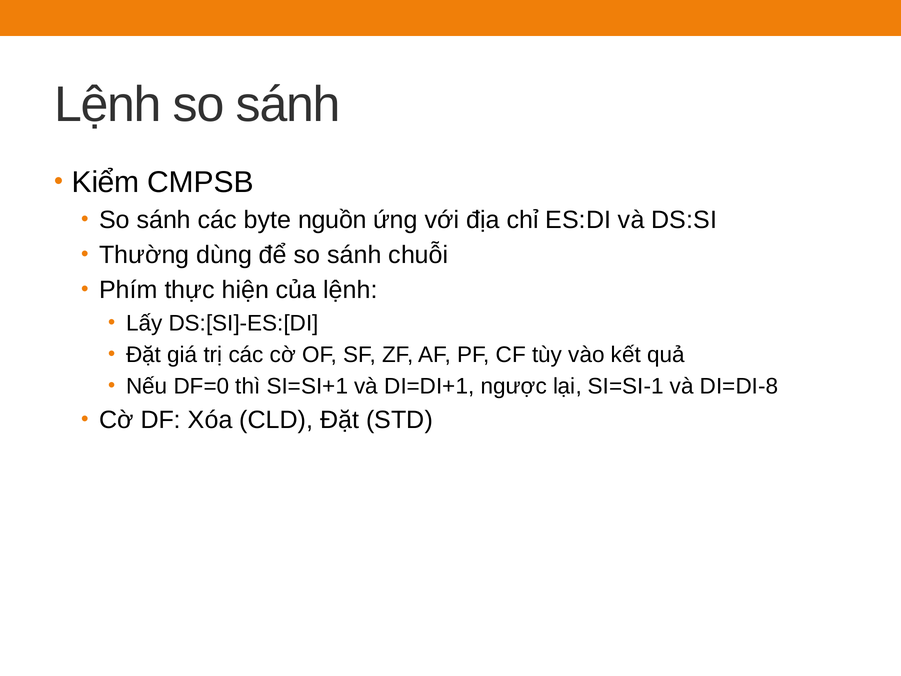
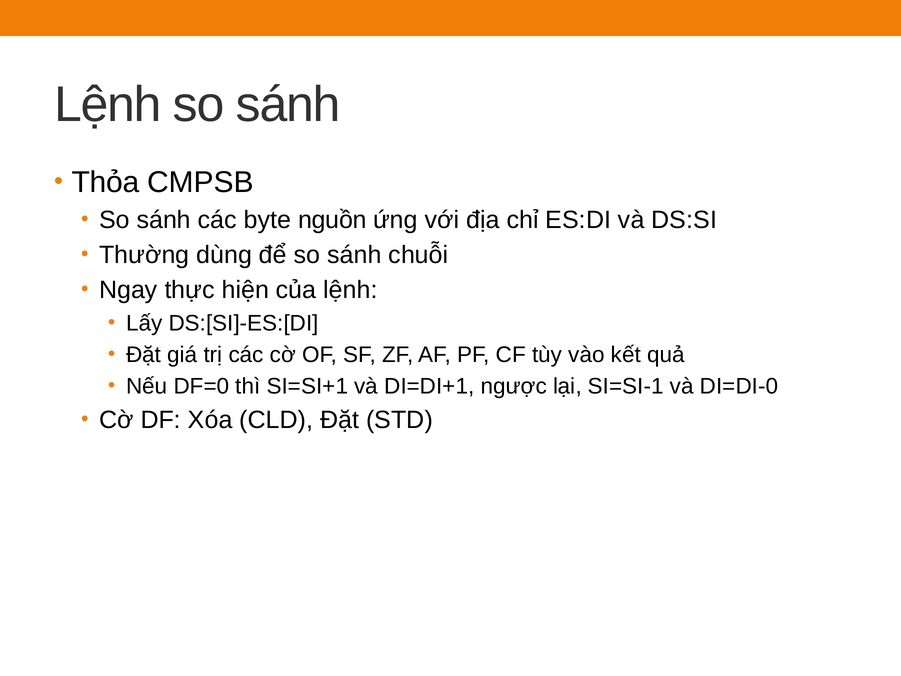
Kiểm: Kiểm -> Thỏa
Phím: Phím -> Ngay
DI=DI-8: DI=DI-8 -> DI=DI-0
